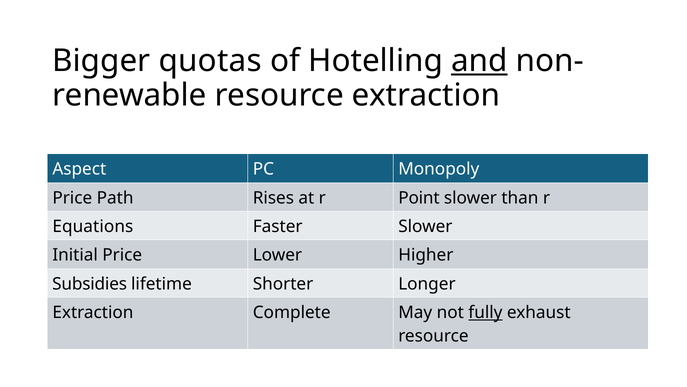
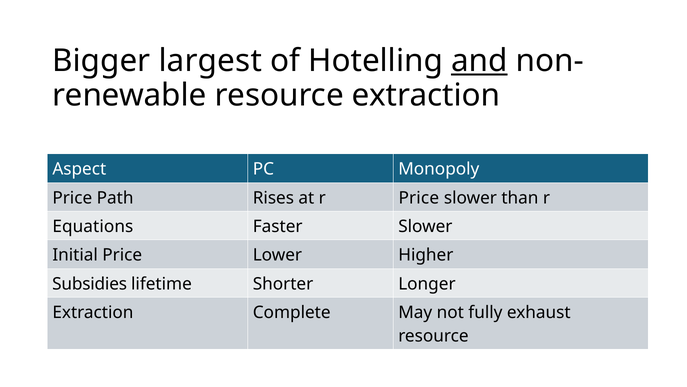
quotas: quotas -> largest
r Point: Point -> Price
fully underline: present -> none
